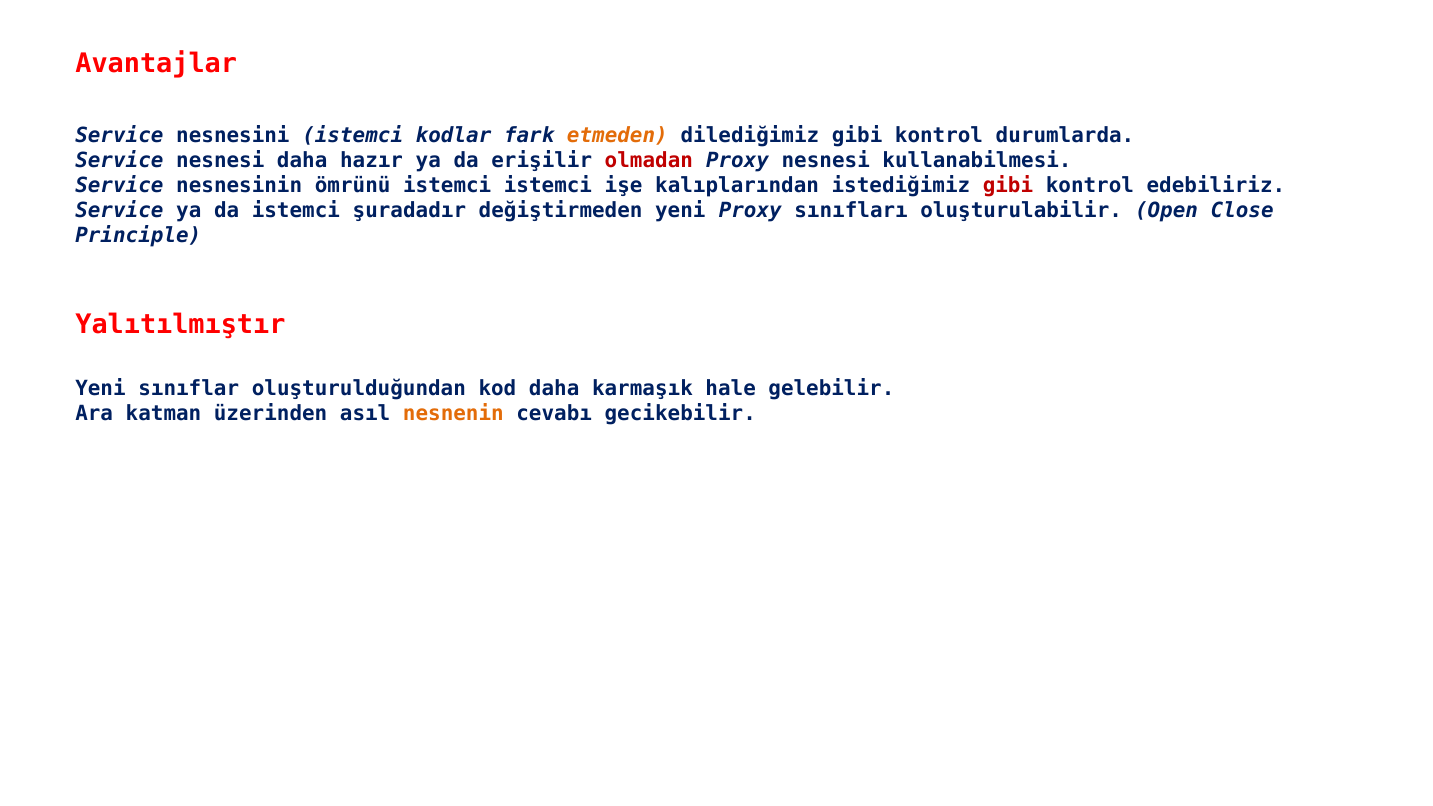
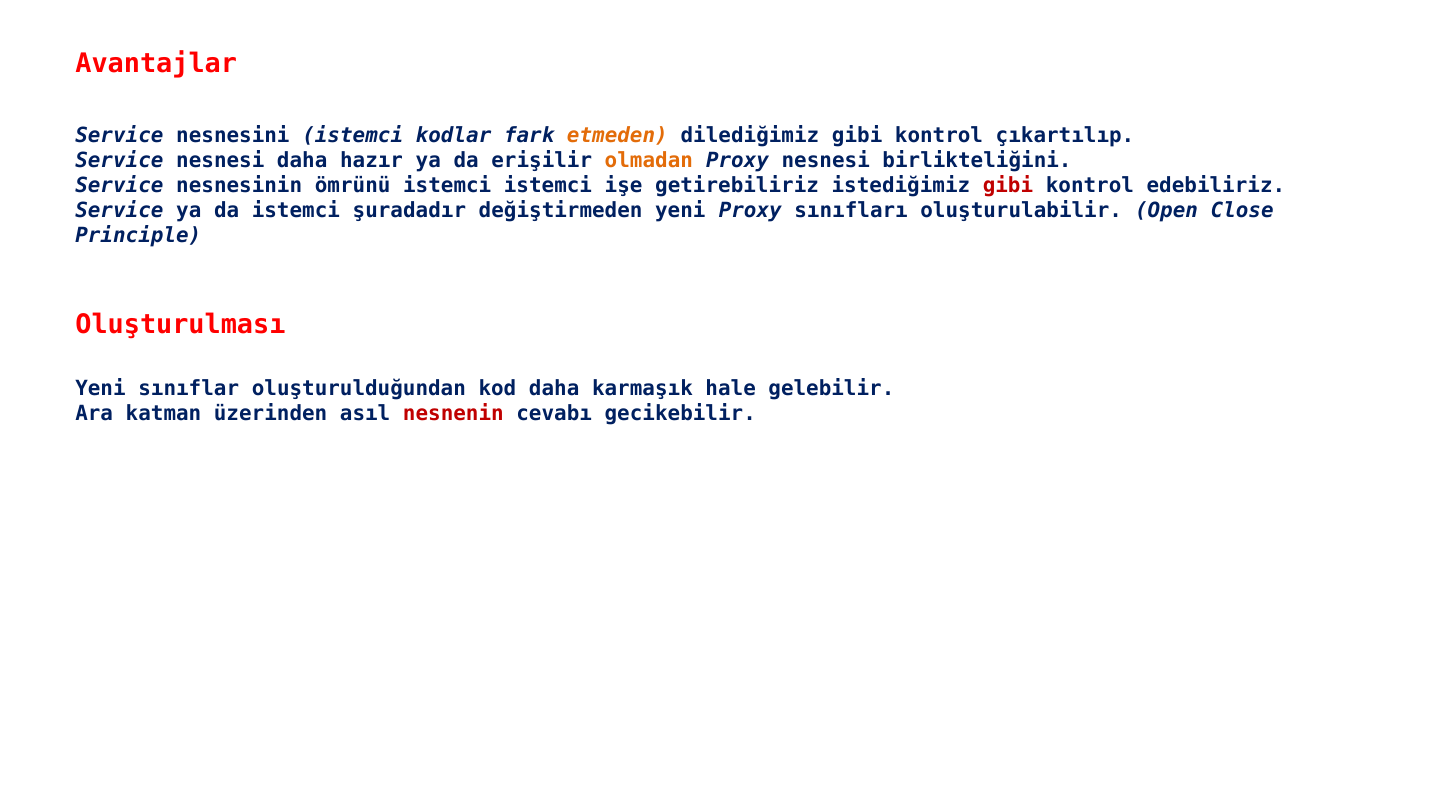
durumlarda: durumlarda -> çıkartılıp
olmadan colour: red -> orange
kullanabilmesi: kullanabilmesi -> birlikteliğini
kalıplarından: kalıplarından -> getirebiliriz
Yalıtılmıştır: Yalıtılmıştır -> Oluşturulması
nesnenin colour: orange -> red
